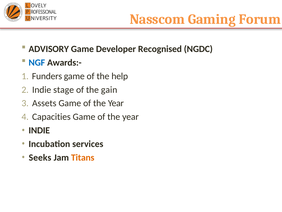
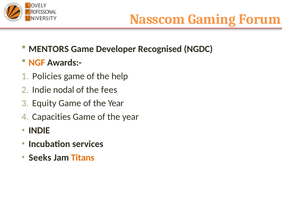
ADVISORY: ADVISORY -> MENTORS
NGF colour: blue -> orange
Funders: Funders -> Policies
stage: stage -> nodal
gain: gain -> fees
Assets: Assets -> Equity
